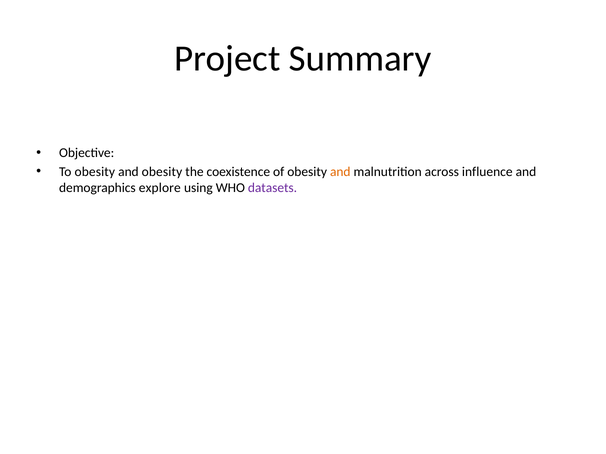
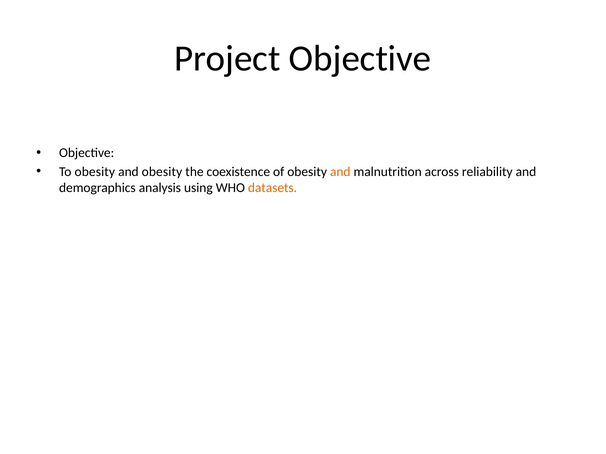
Project Summary: Summary -> Objective
influence: influence -> reliability
explore: explore -> analysis
datasets colour: purple -> orange
